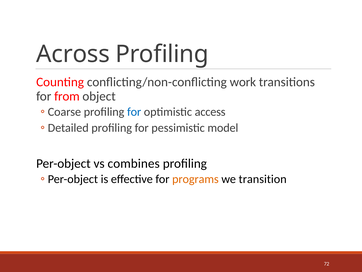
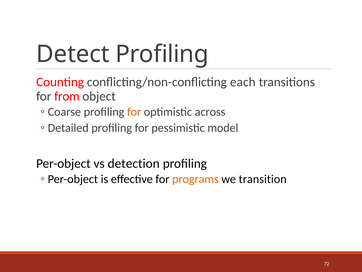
Across: Across -> Detect
work: work -> each
for at (134, 112) colour: blue -> orange
access: access -> across
combines: combines -> detection
